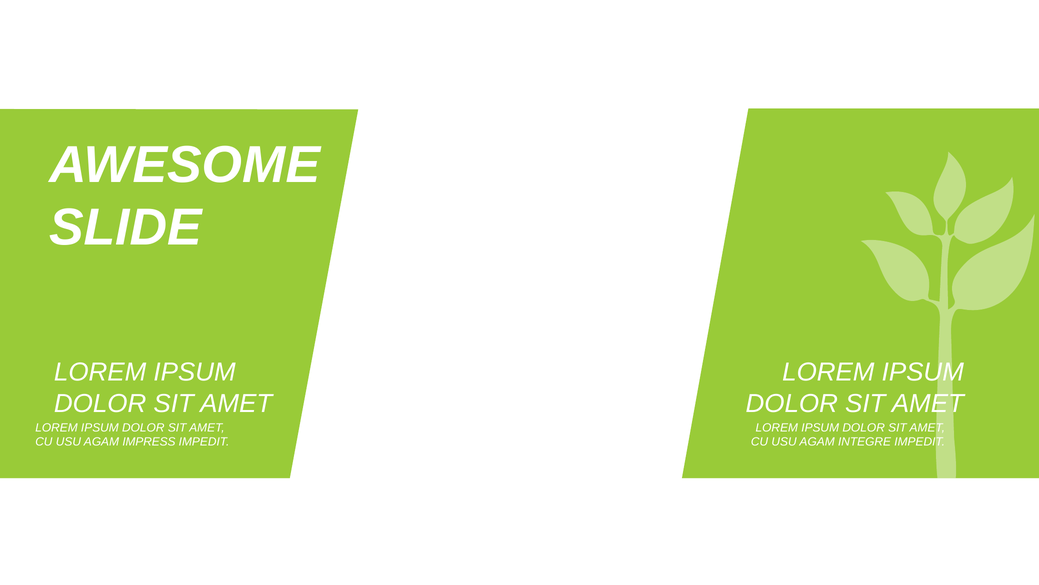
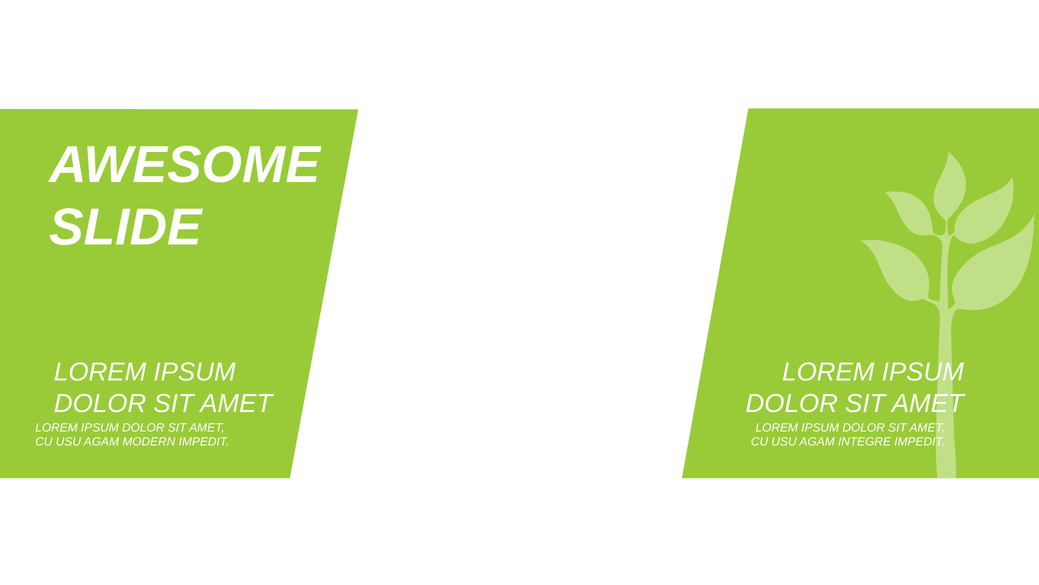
IMPRESS: IMPRESS -> MODERN
